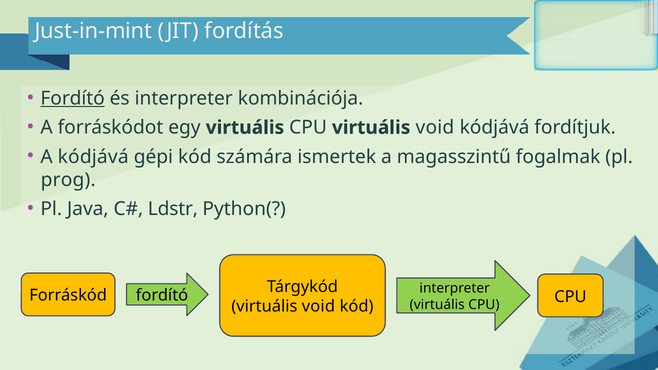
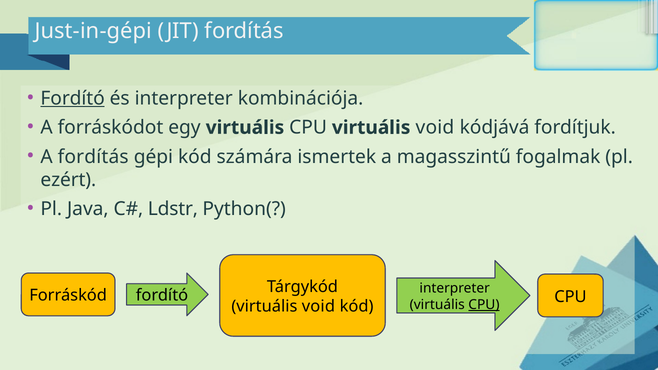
Just-in-mint: Just-in-mint -> Just-in-gépi
A kódjává: kódjává -> fordítás
prog: prog -> ezért
CPU at (484, 305) underline: none -> present
